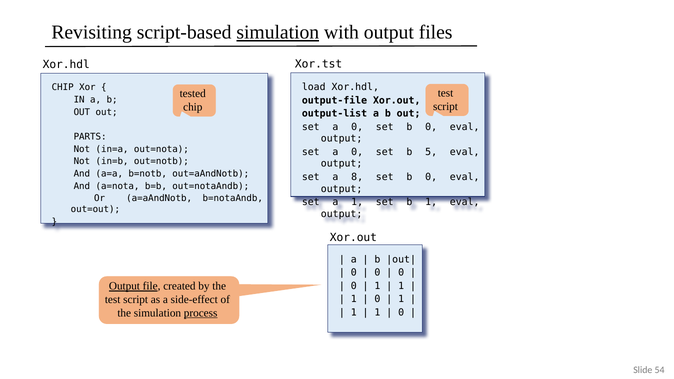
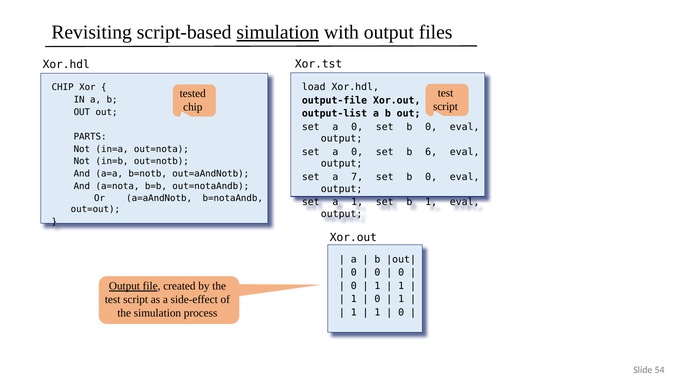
5: 5 -> 6
8: 8 -> 7
process underline: present -> none
